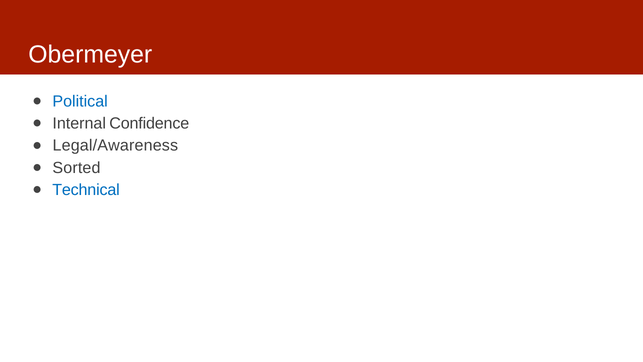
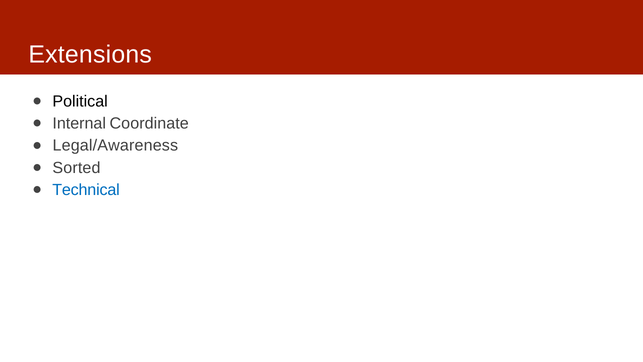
Obermeyer: Obermeyer -> Extensions
Political colour: blue -> black
Confidence: Confidence -> Coordinate
